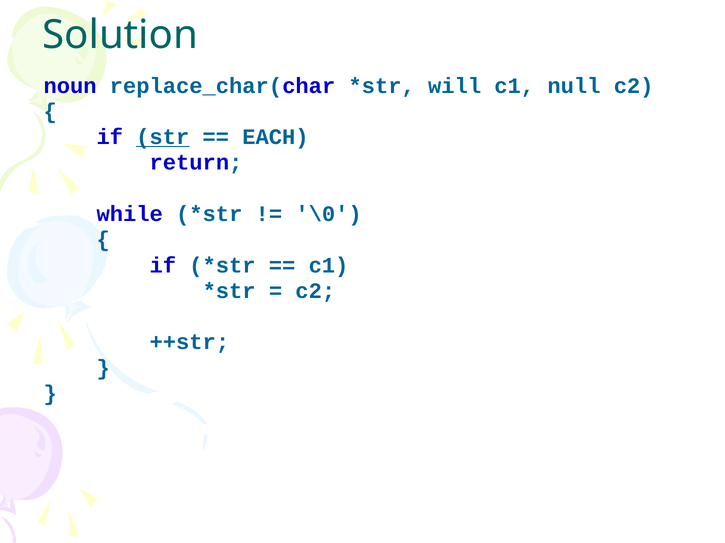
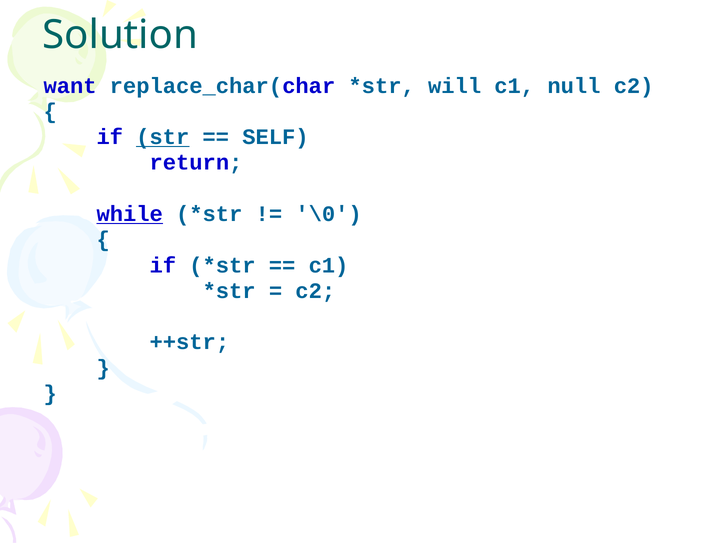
noun: noun -> want
EACH: EACH -> SELF
while underline: none -> present
